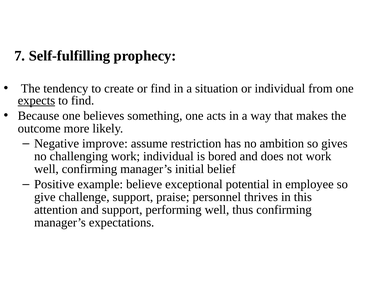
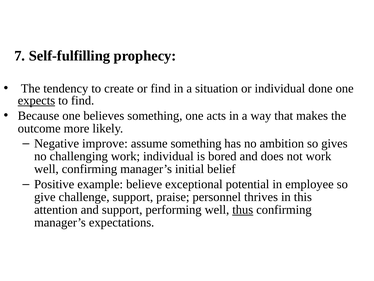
from: from -> done
assume restriction: restriction -> something
thus underline: none -> present
